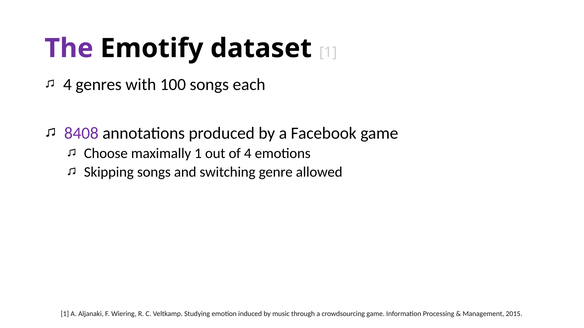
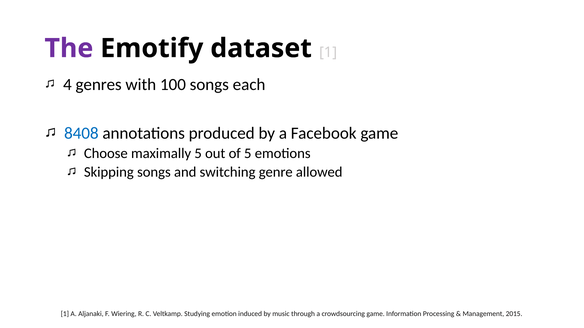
8408 colour: purple -> blue
maximally 1: 1 -> 5
of 4: 4 -> 5
